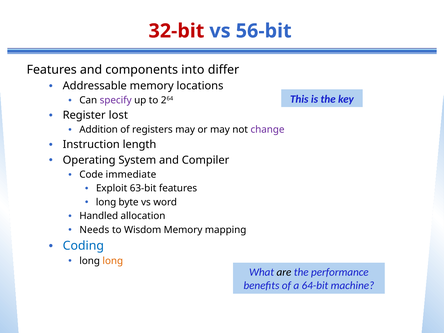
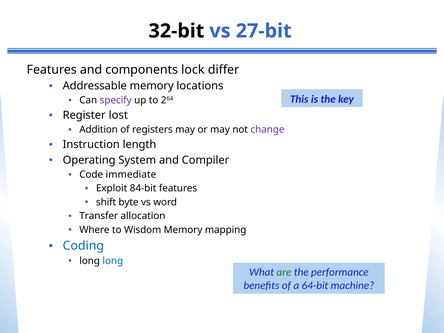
32-bit colour: red -> black
56-bit: 56-bit -> 27-bit
into: into -> lock
63-bit: 63-bit -> 84-bit
long at (106, 202): long -> shift
Handled: Handled -> Transfer
Needs: Needs -> Where
long at (113, 261) colour: orange -> blue
are colour: black -> green
